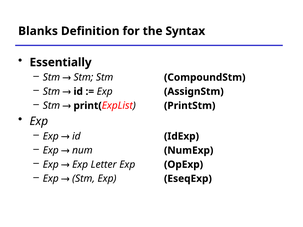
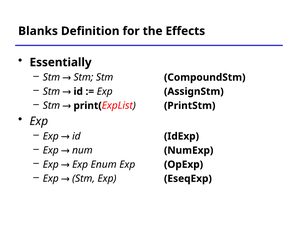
Syntax: Syntax -> Effects
Letter: Letter -> Enum
